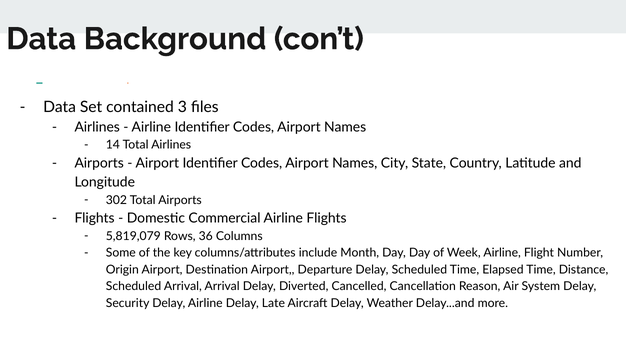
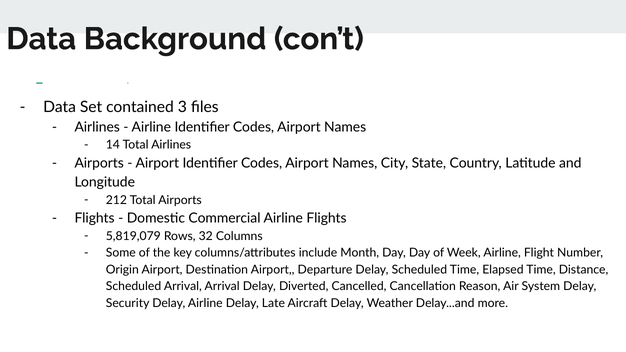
302: 302 -> 212
36: 36 -> 32
